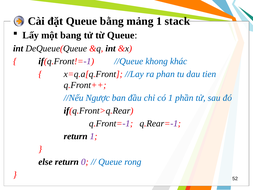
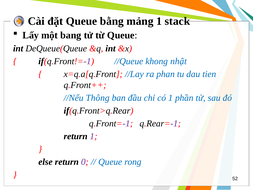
khác: khác -> nhật
Ngược: Ngược -> Thông
